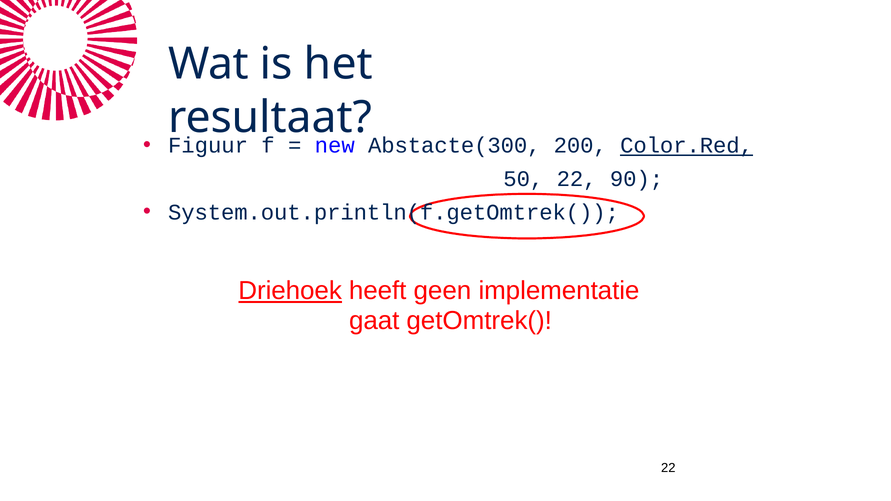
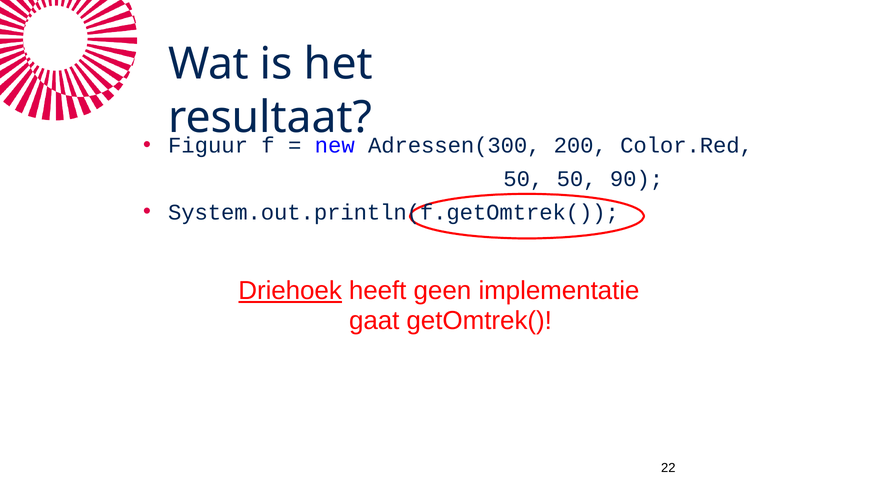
Abstacte(300: Abstacte(300 -> Adressen(300
Color.Red underline: present -> none
50 22: 22 -> 50
